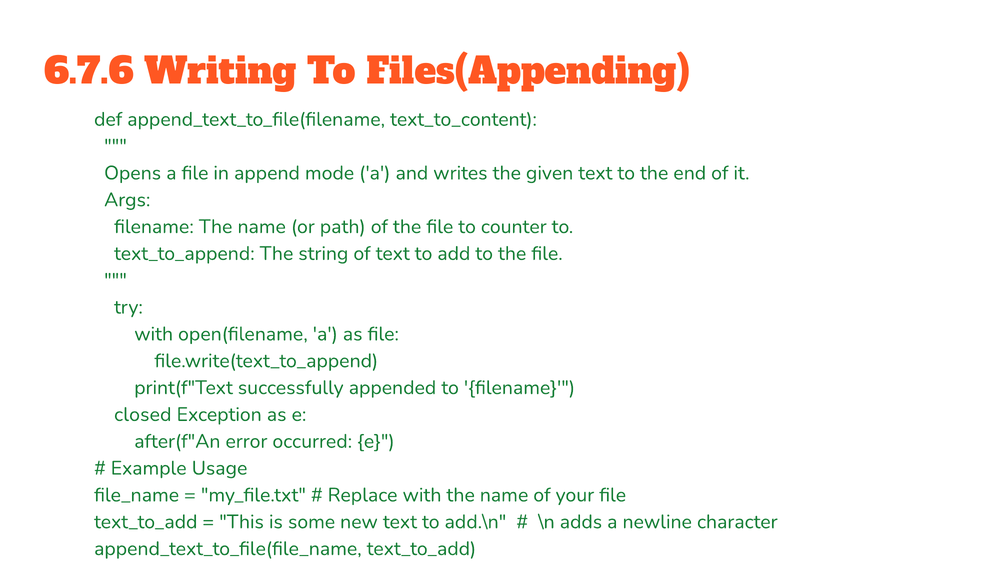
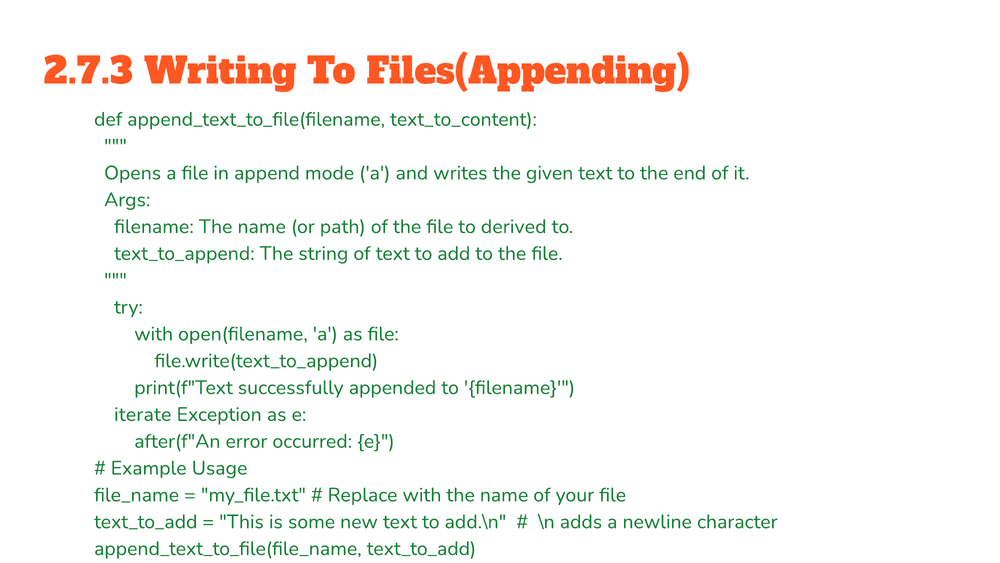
6.7.6: 6.7.6 -> 2.7.3
counter: counter -> derived
closed: closed -> iterate
